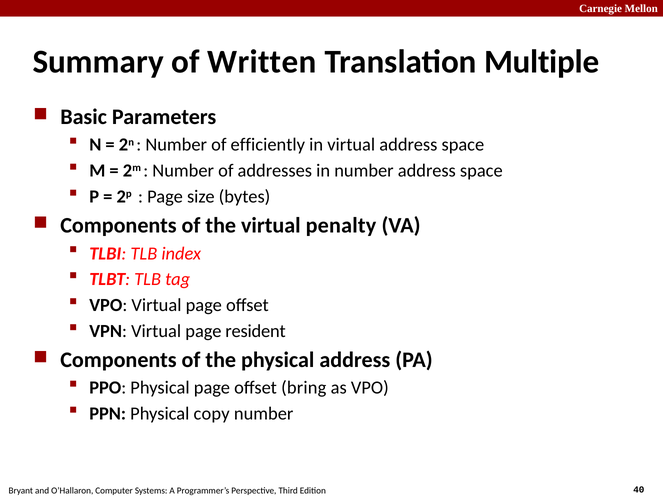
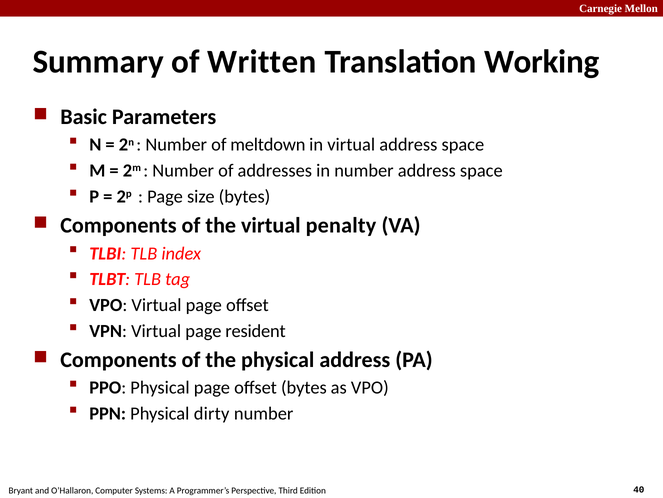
Multiple: Multiple -> Working
efficiently: efficiently -> meltdown
offset bring: bring -> bytes
copy: copy -> dirty
